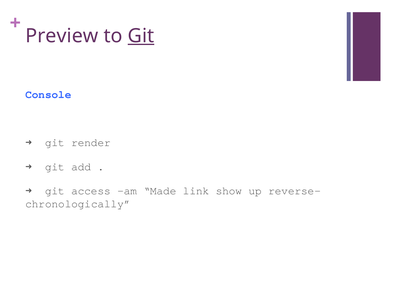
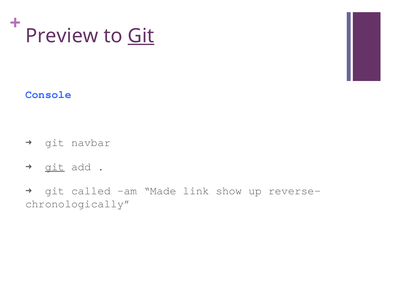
render: render -> navbar
git at (55, 167) underline: none -> present
access: access -> called
